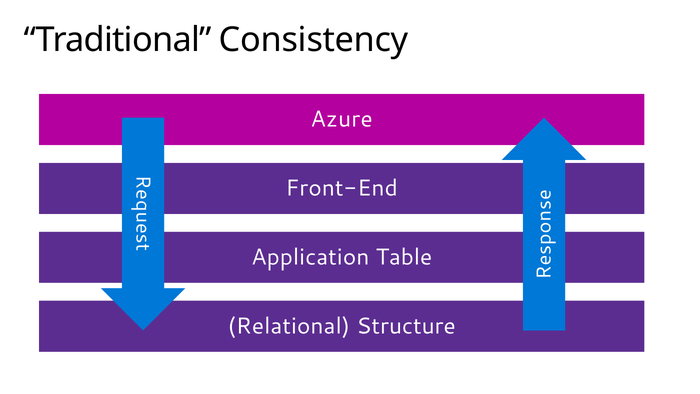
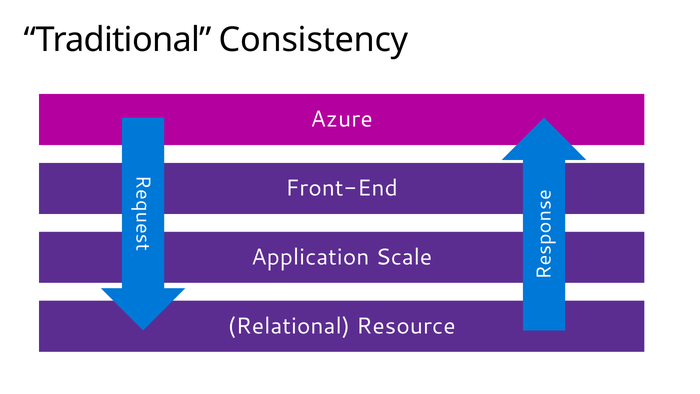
Table: Table -> Scale
Structure: Structure -> Resource
